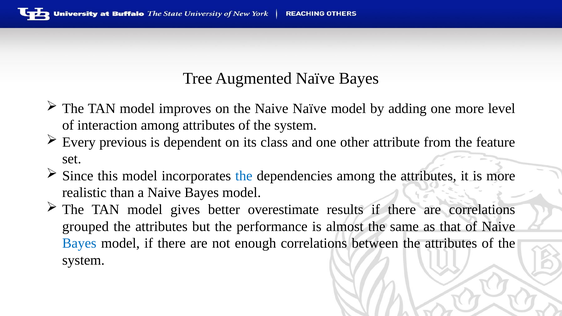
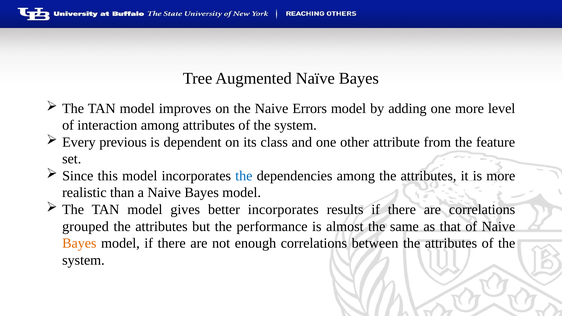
Naive Naïve: Naïve -> Errors
better overestimate: overestimate -> incorporates
Bayes at (79, 243) colour: blue -> orange
